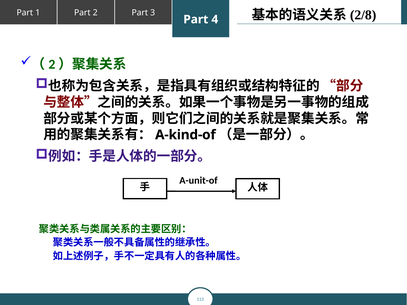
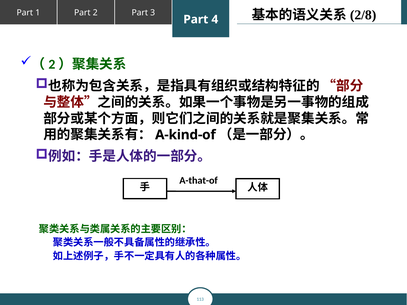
A-unit-of: A-unit-of -> A-that-of
